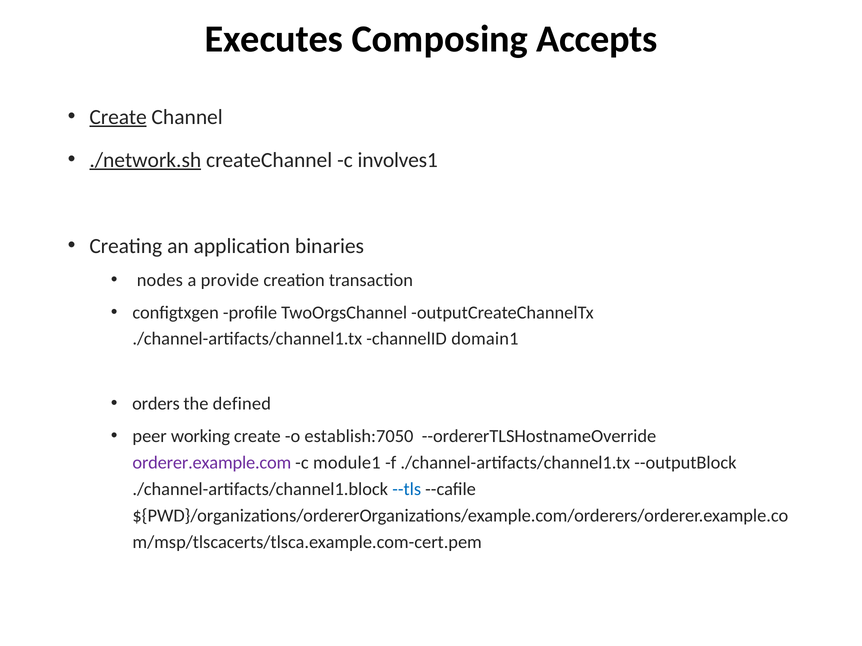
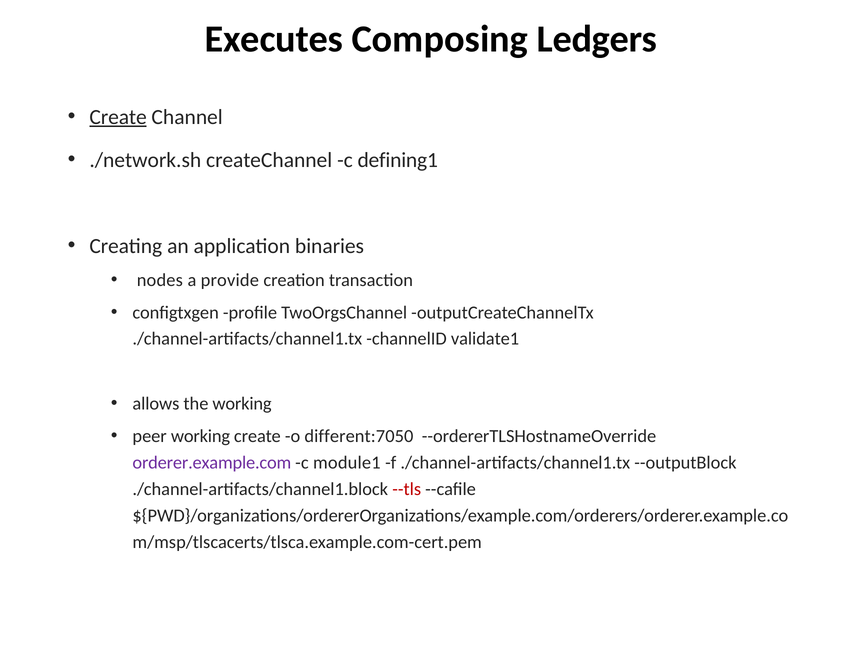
Accepts: Accepts -> Ledgers
./network.sh underline: present -> none
involves1: involves1 -> defining1
domain1: domain1 -> validate1
orders: orders -> allows
the defined: defined -> working
establish:7050: establish:7050 -> different:7050
--tls colour: blue -> red
